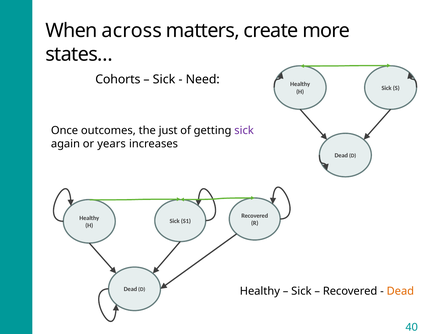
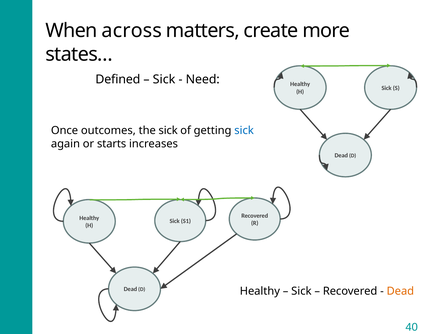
Cohorts: Cohorts -> Defined
the just: just -> sick
sick at (244, 130) colour: purple -> blue
years: years -> starts
